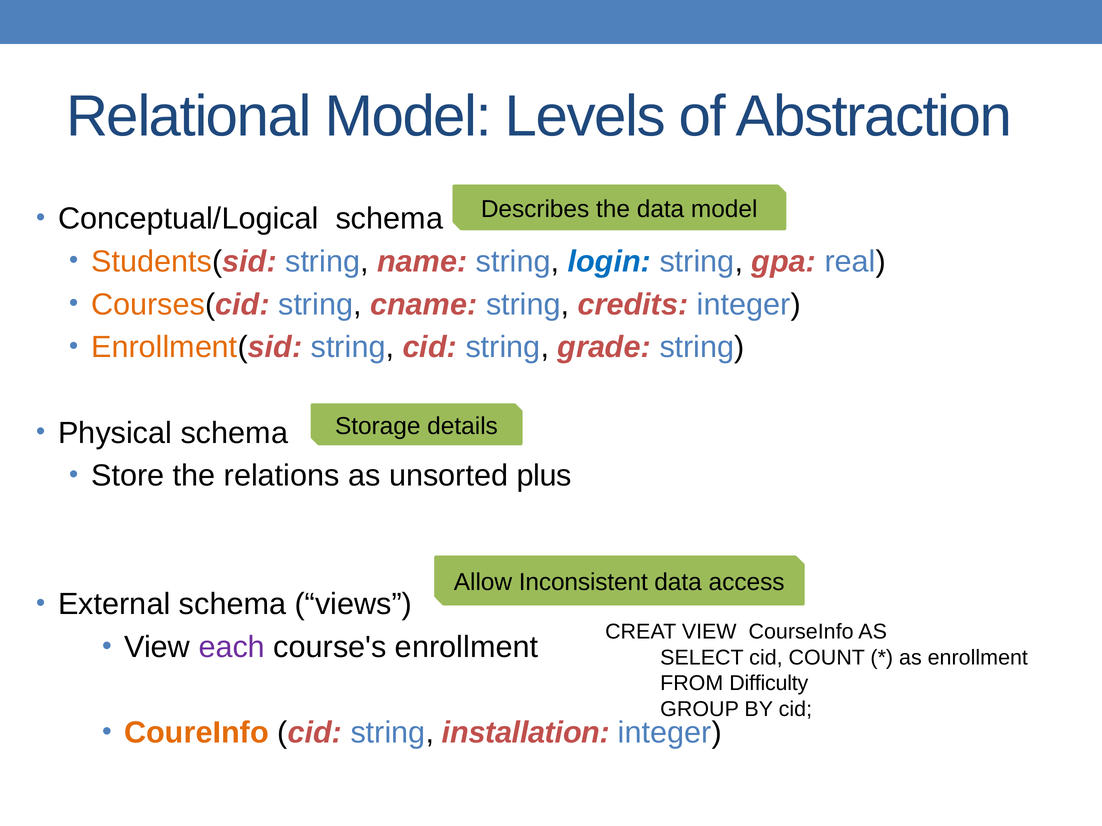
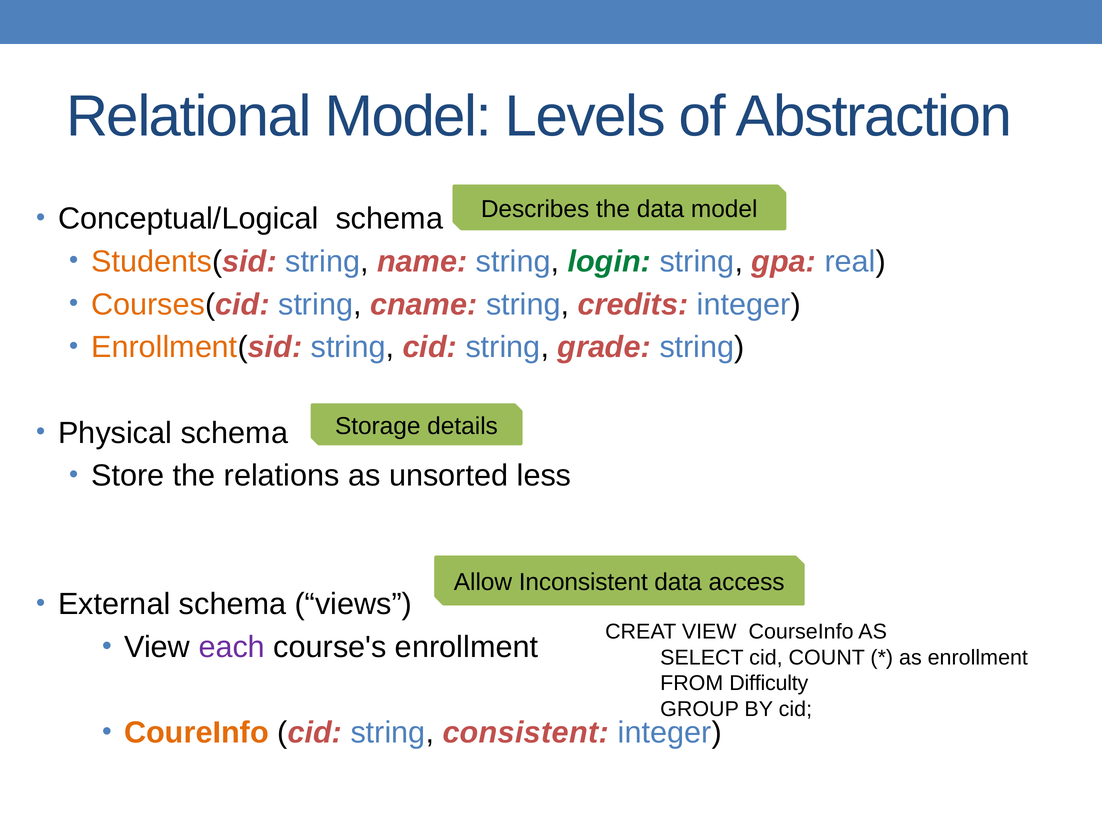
login colour: blue -> green
plus: plus -> less
installation: installation -> consistent
